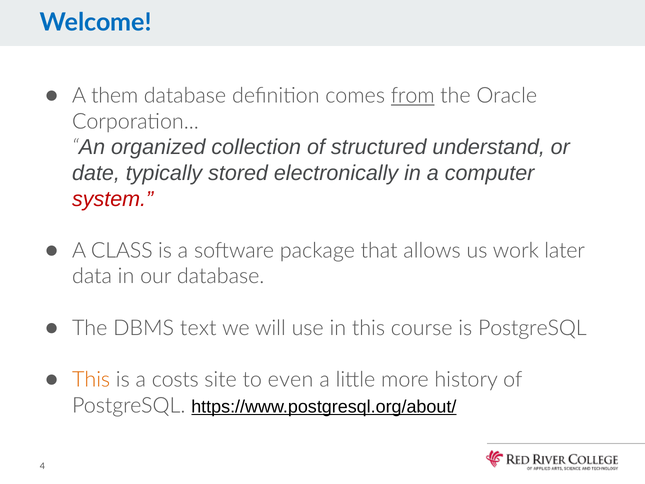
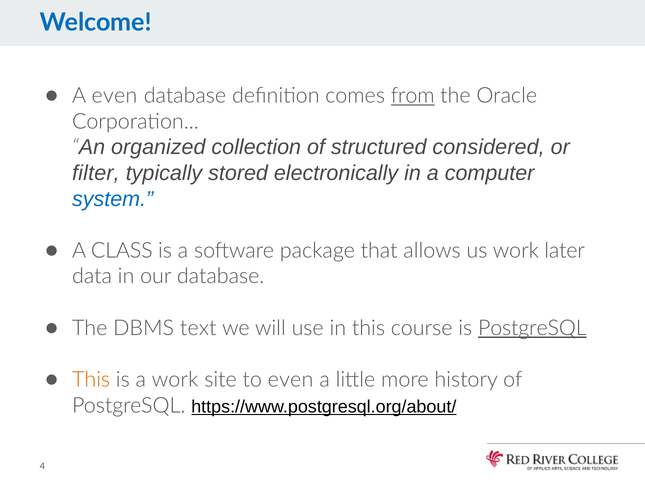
A them: them -> even
understand: understand -> considered
date: date -> filter
system colour: red -> blue
PostgreSQL at (532, 328) underline: none -> present
a costs: costs -> work
